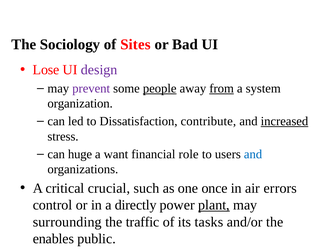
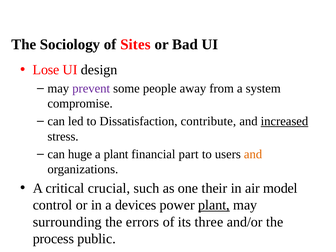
design colour: purple -> black
people underline: present -> none
from underline: present -> none
organization: organization -> compromise
a want: want -> plant
role: role -> part
and at (253, 154) colour: blue -> orange
once: once -> their
errors: errors -> model
directly: directly -> devices
traffic: traffic -> errors
tasks: tasks -> three
enables: enables -> process
